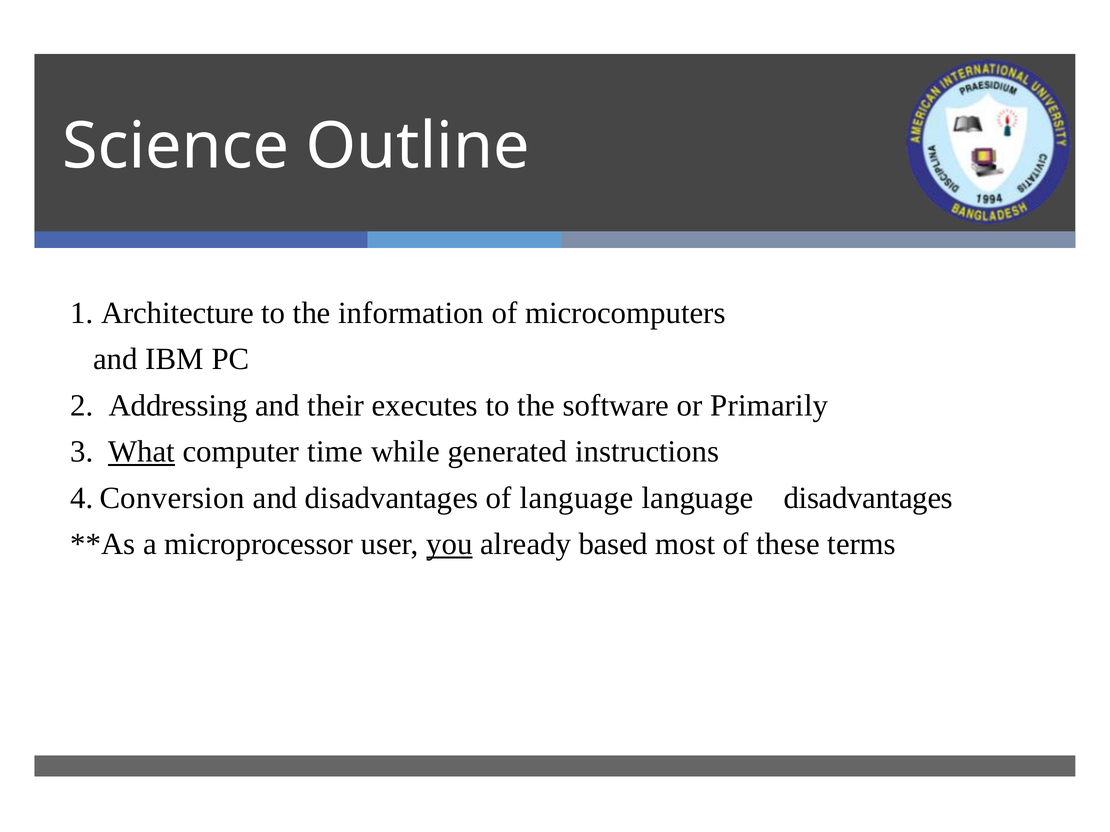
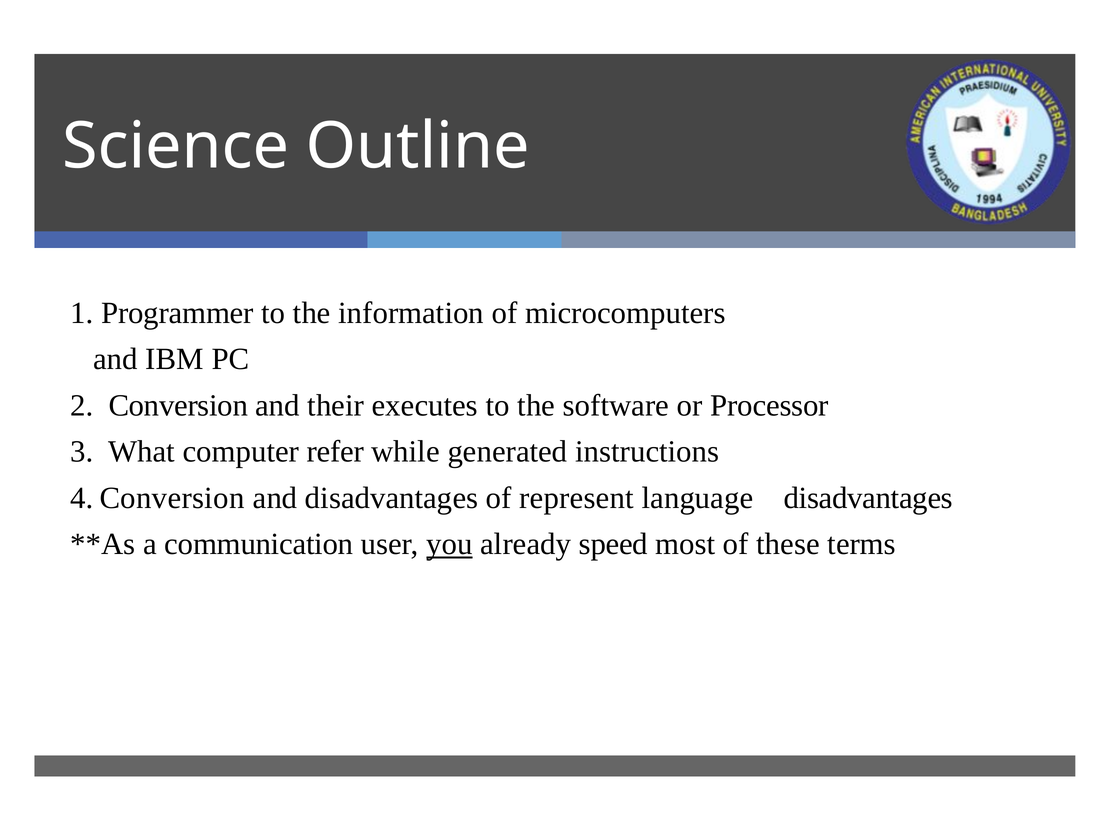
Architecture: Architecture -> Programmer
2 Addressing: Addressing -> Conversion
Primarily: Primarily -> Processor
What underline: present -> none
time: time -> refer
of language: language -> represent
microprocessor: microprocessor -> communication
based: based -> speed
